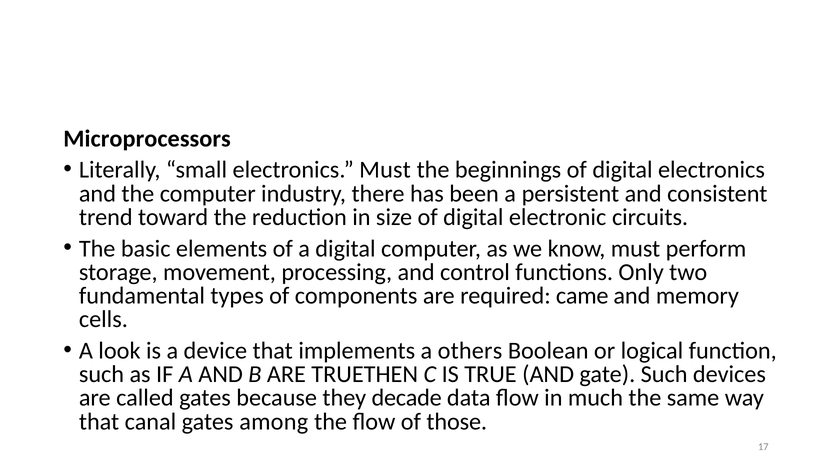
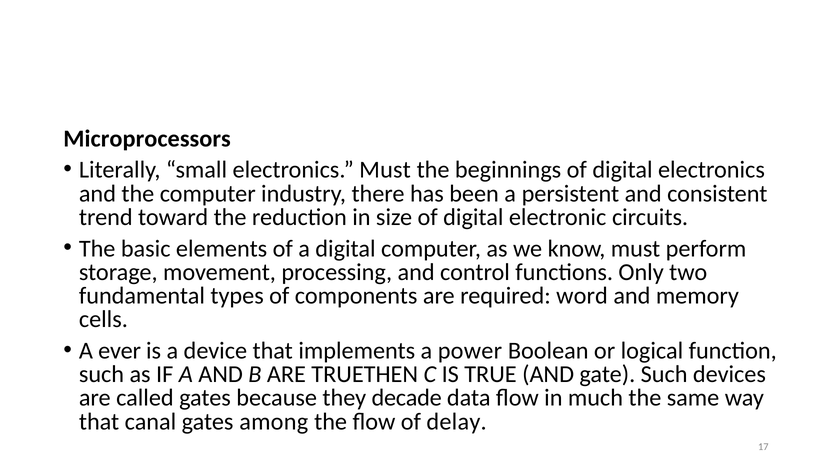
came: came -> word
look: look -> ever
others: others -> power
those: those -> delay
